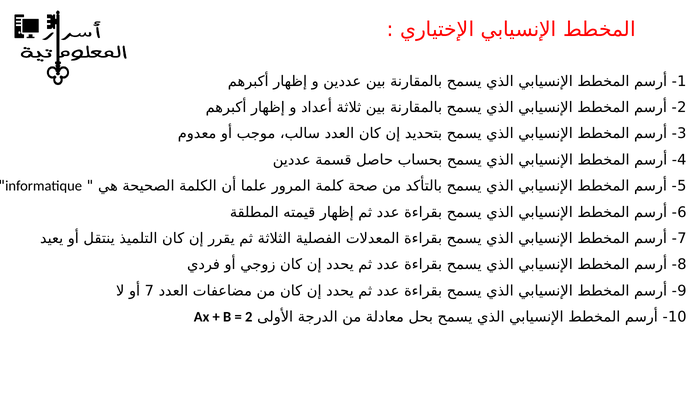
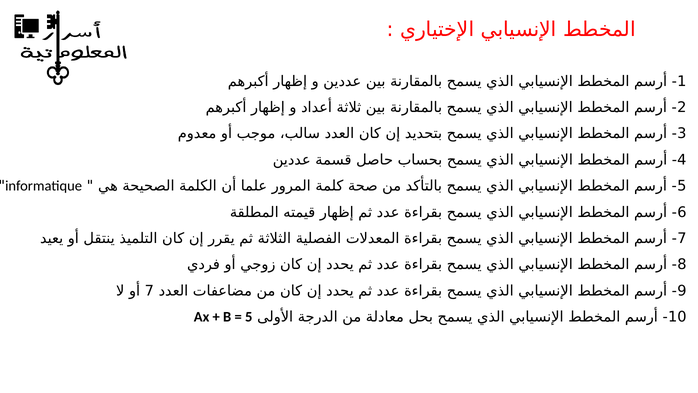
2 at (249, 317): 2 -> 5
